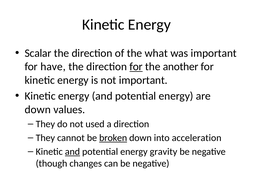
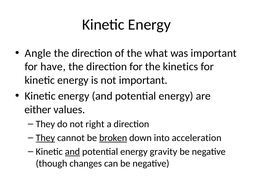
Scalar: Scalar -> Angle
for at (136, 67) underline: present -> none
another: another -> kinetics
down at (38, 109): down -> either
used: used -> right
They at (45, 138) underline: none -> present
